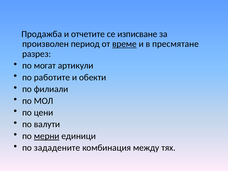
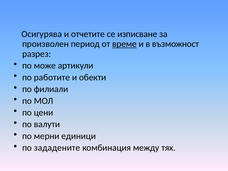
Продажба: Продажба -> Осигурява
пресмятане: пресмятане -> възможност
могат: могат -> може
мерни underline: present -> none
